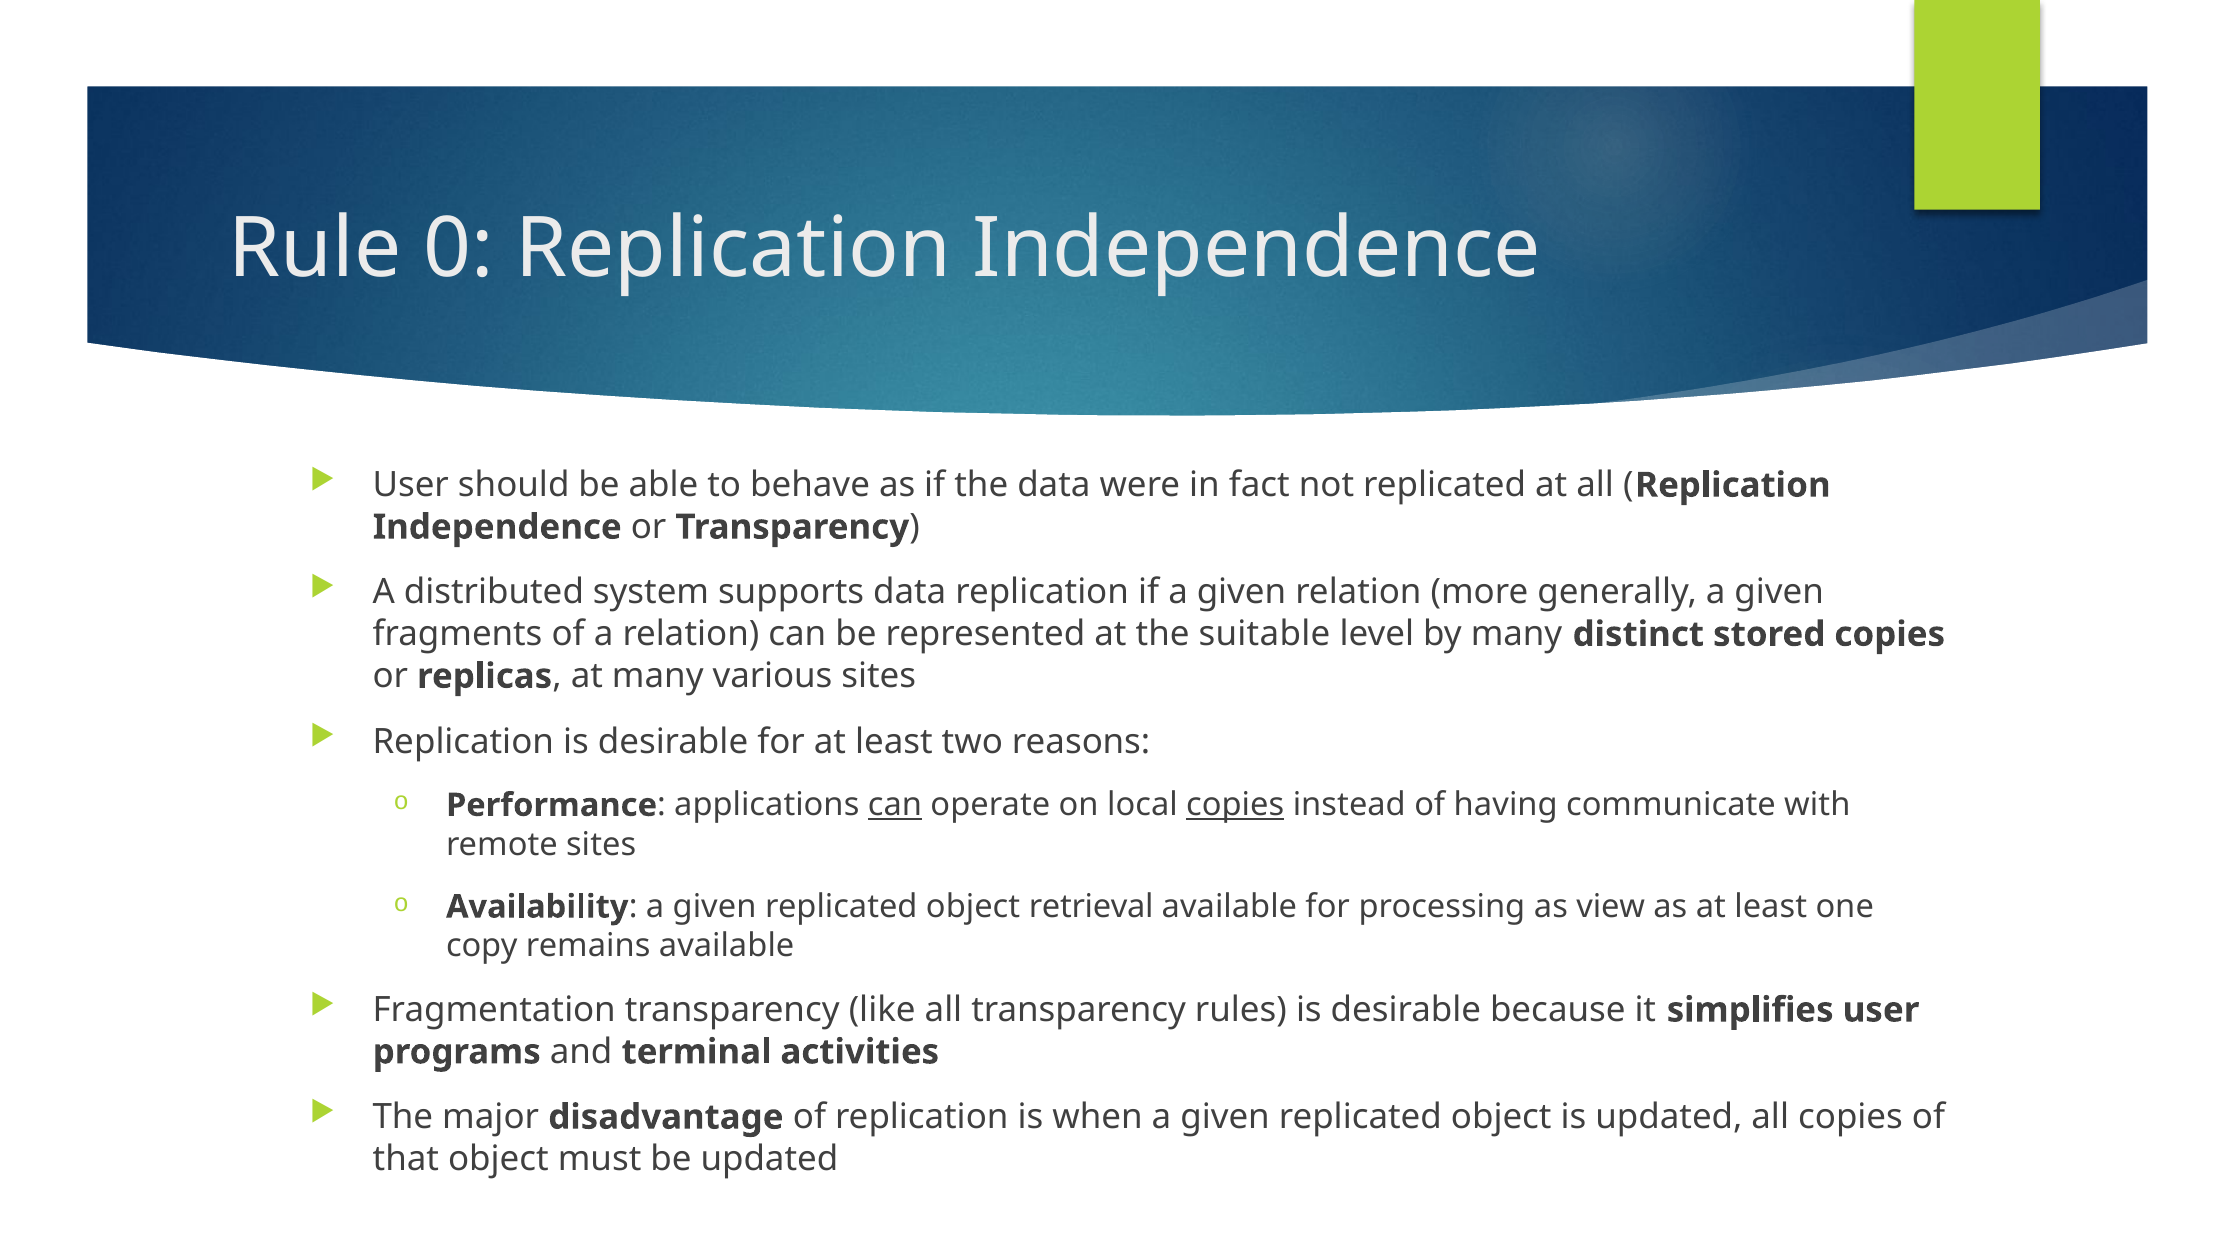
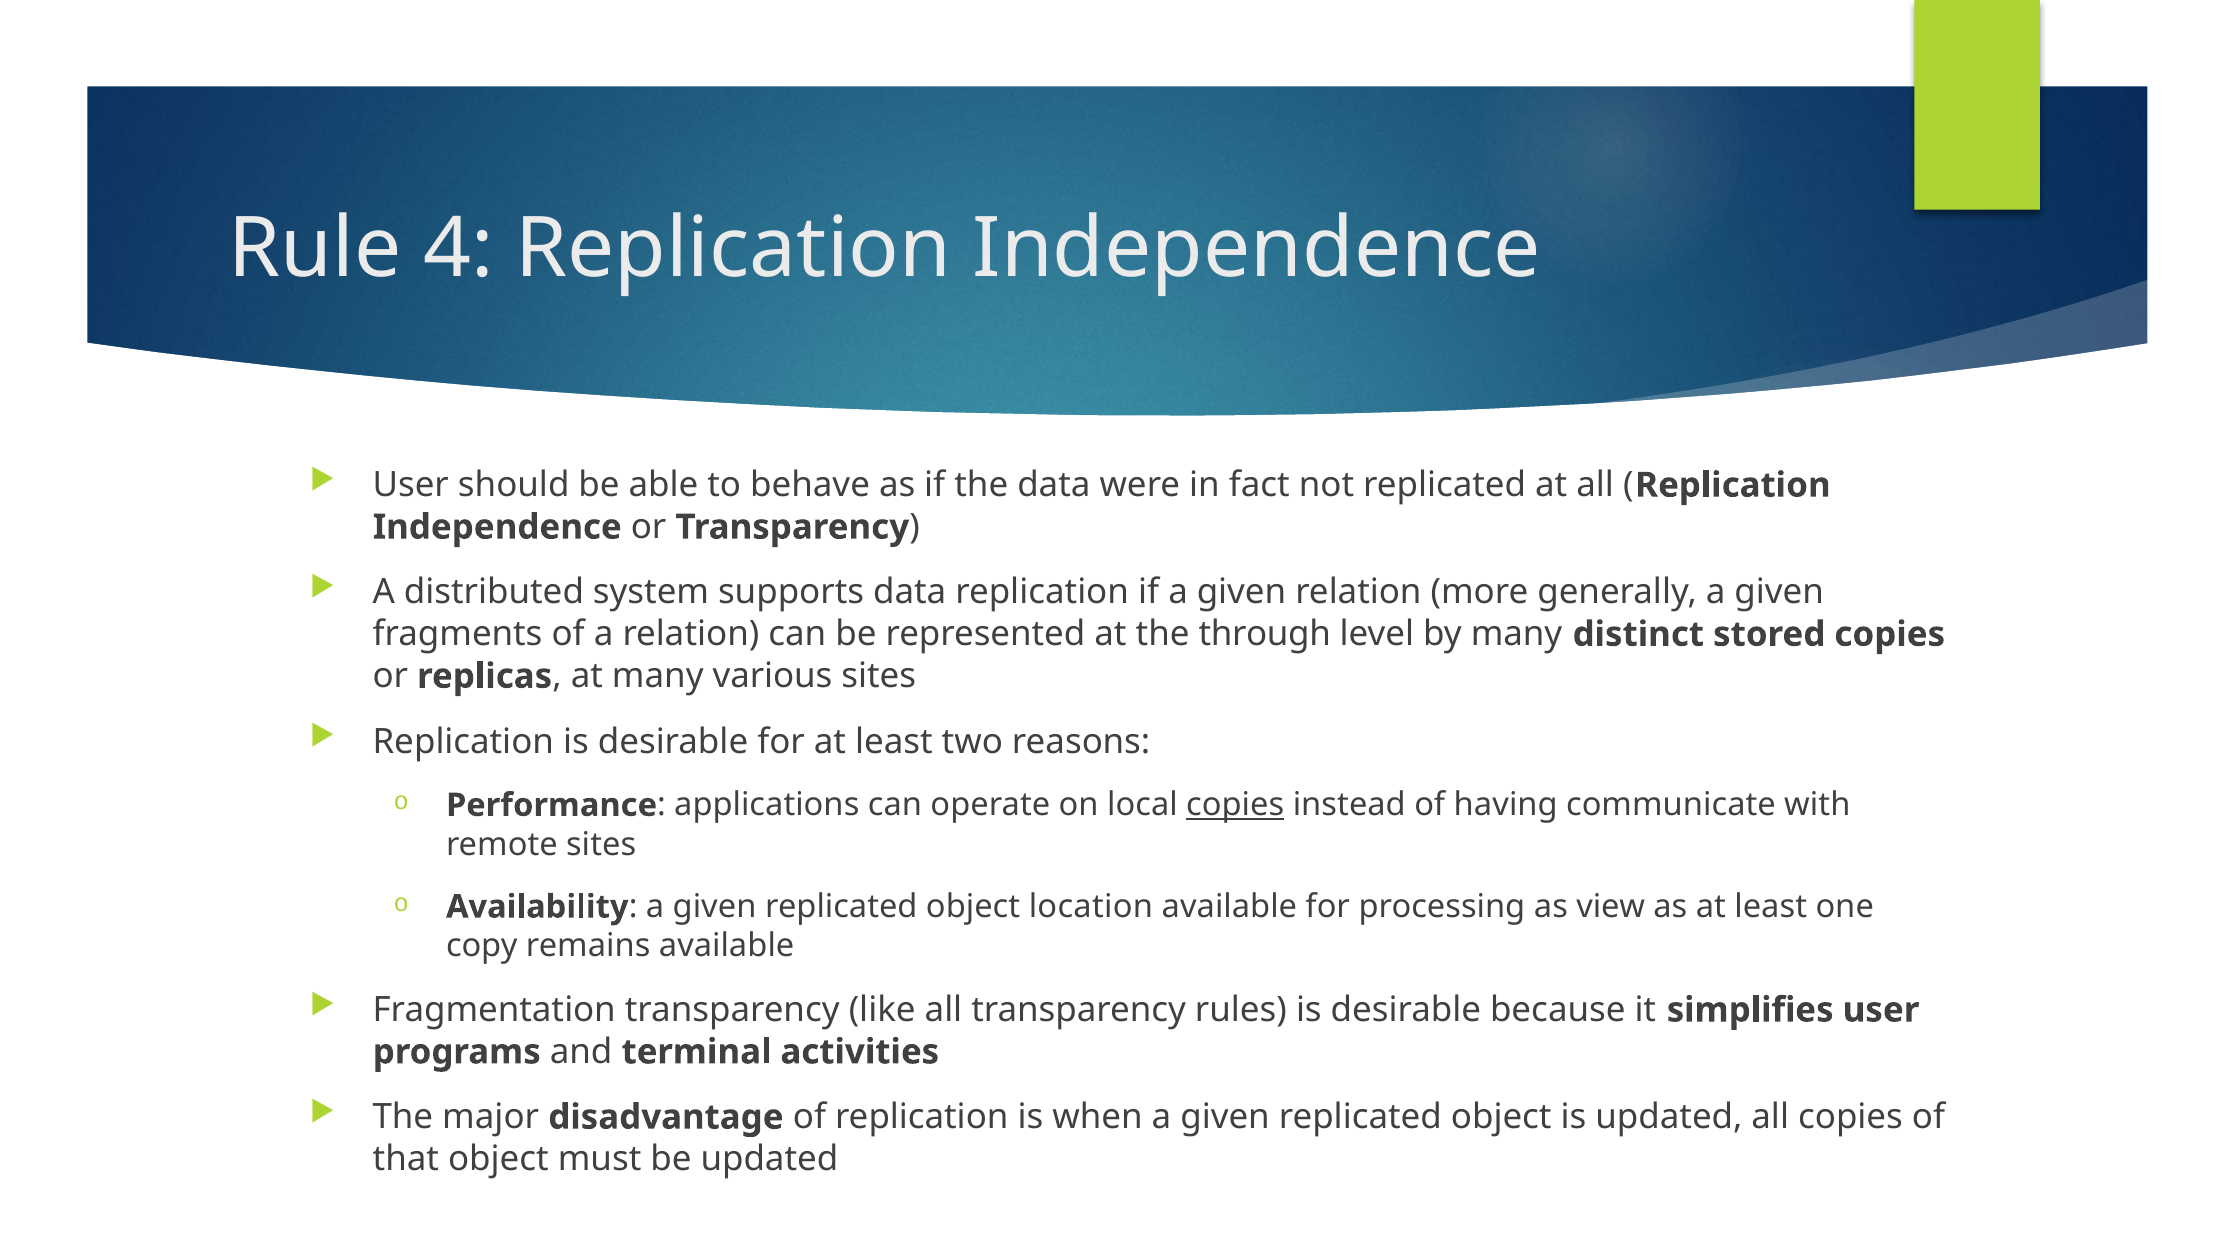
0: 0 -> 4
suitable: suitable -> through
can at (895, 805) underline: present -> none
retrieval: retrieval -> location
